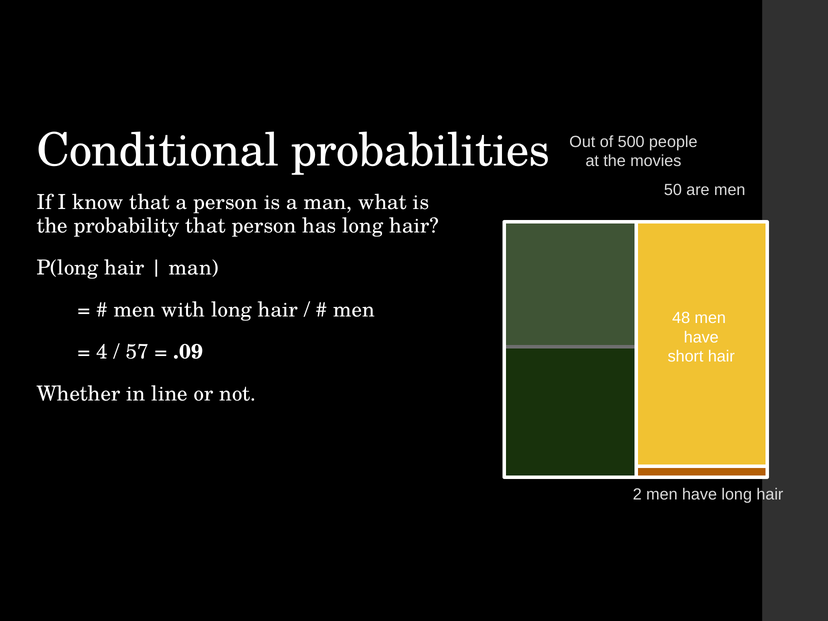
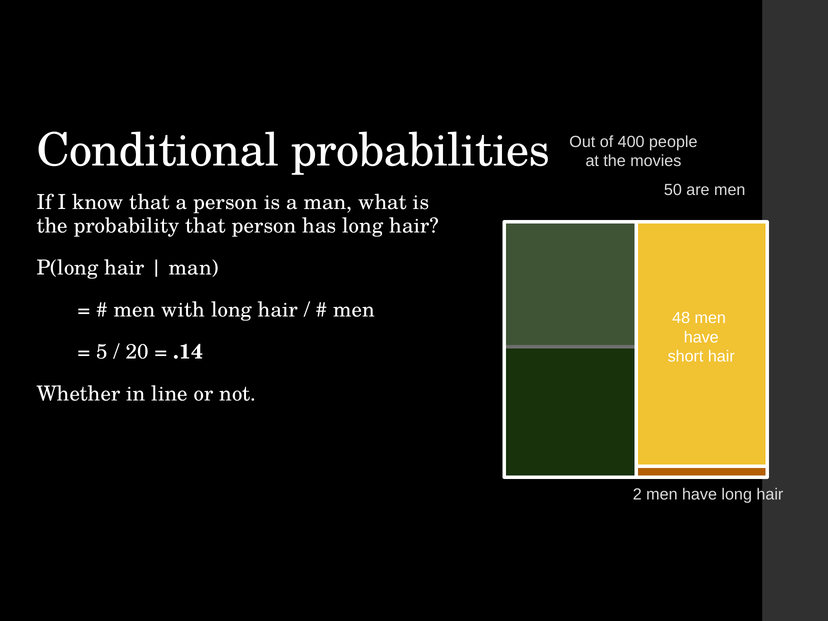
500: 500 -> 400
4: 4 -> 5
57: 57 -> 20
.09: .09 -> .14
